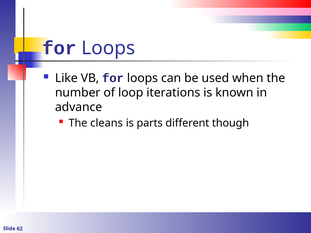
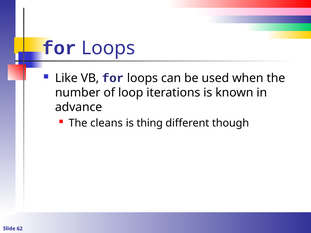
parts: parts -> thing
